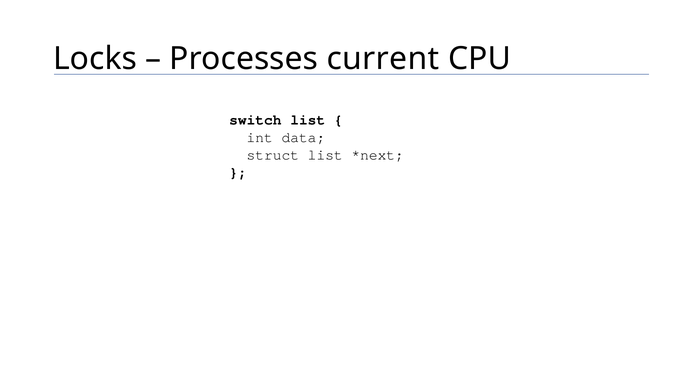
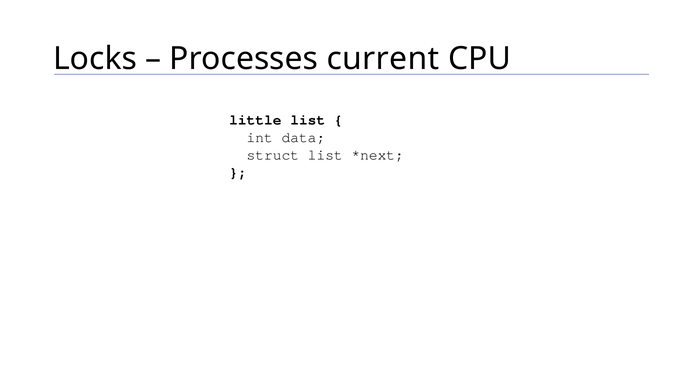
switch: switch -> little
